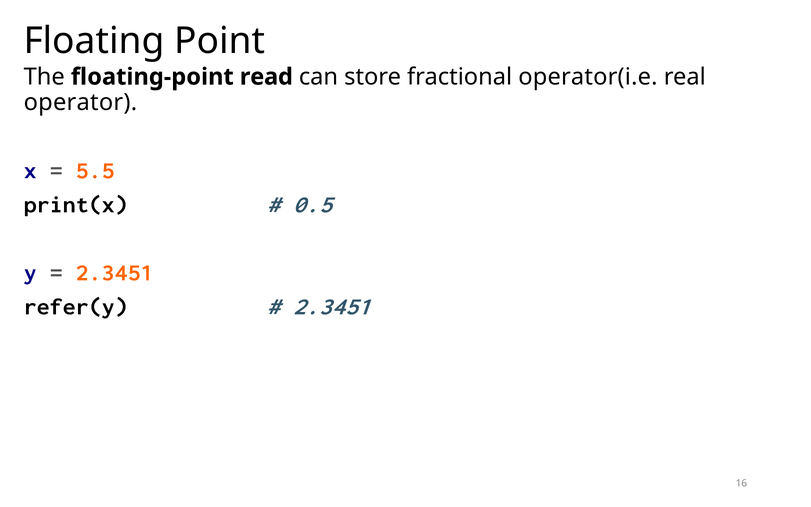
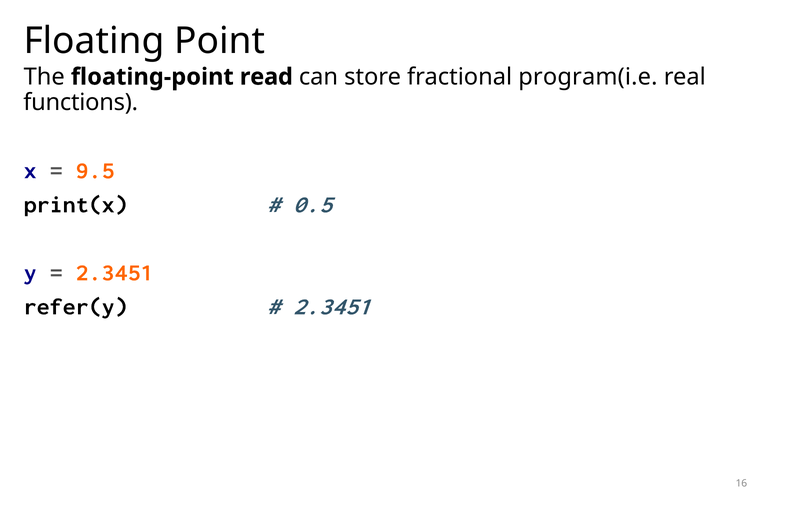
operator(i.e: operator(i.e -> program(i.e
operator: operator -> functions
5.5: 5.5 -> 9.5
